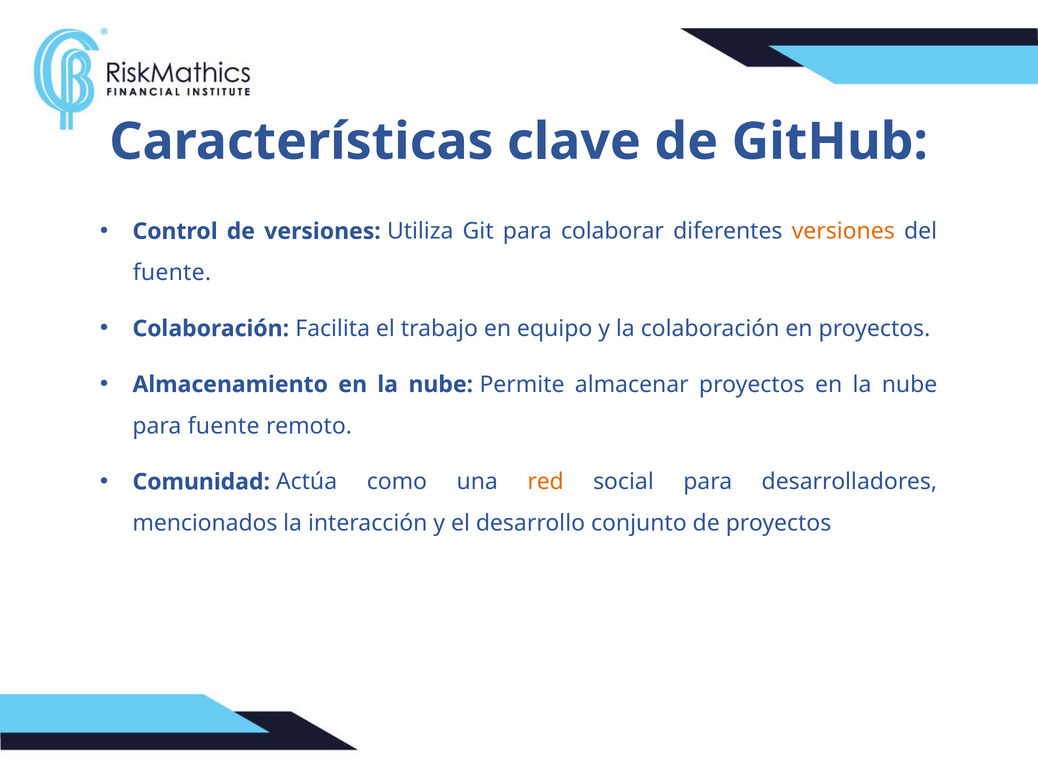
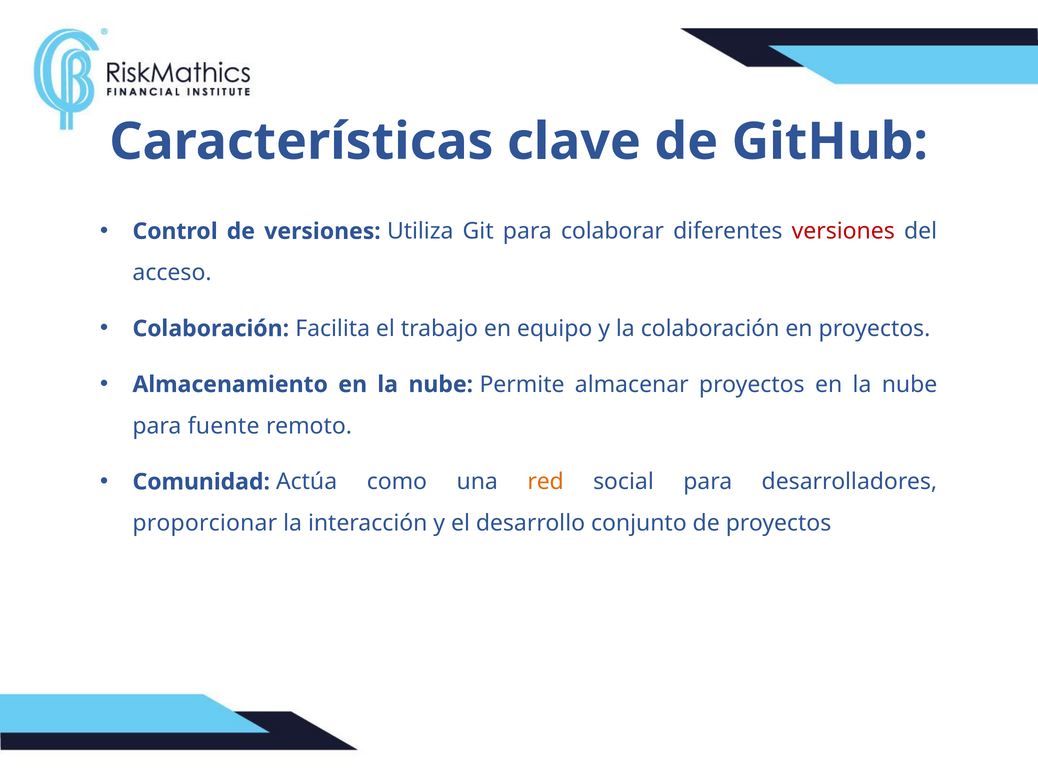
versiones at (843, 231) colour: orange -> red
fuente at (172, 273): fuente -> acceso
mencionados: mencionados -> proporcionar
